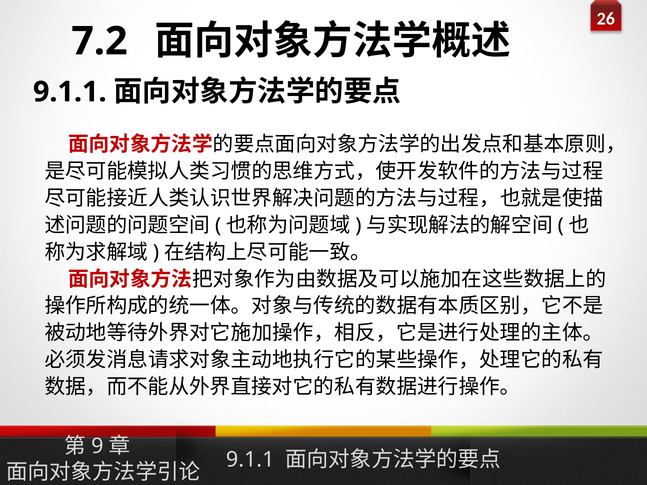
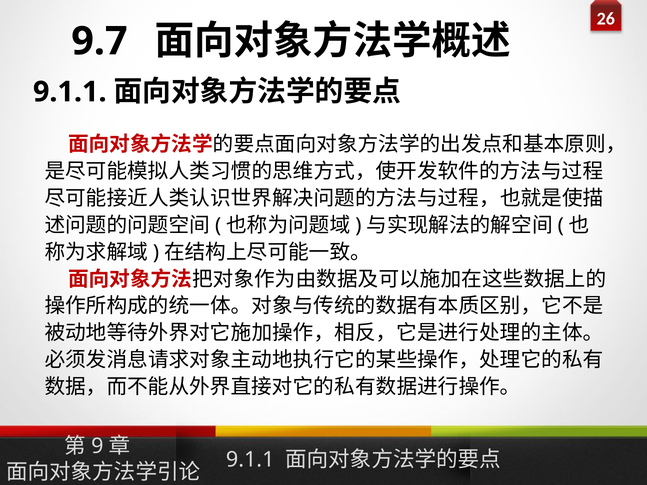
7.2: 7.2 -> 9.7
